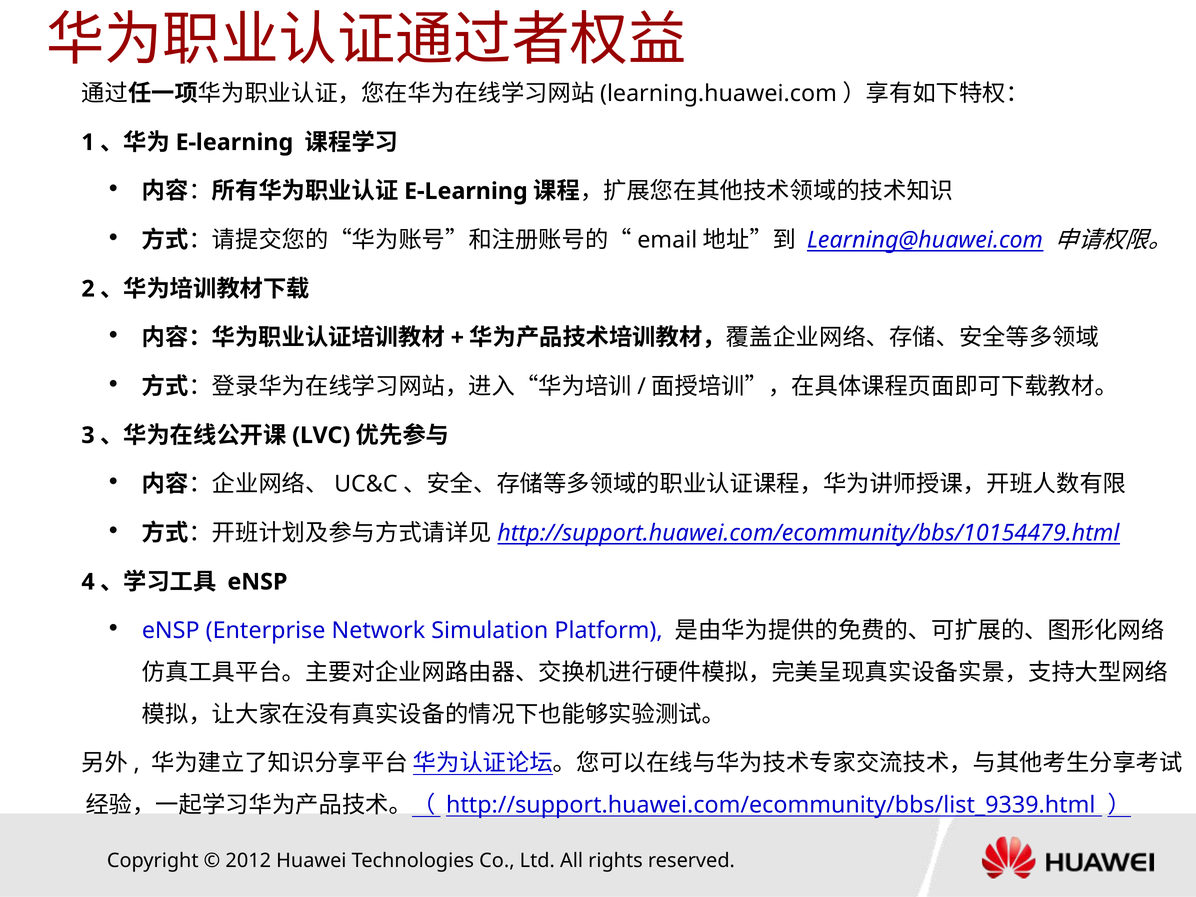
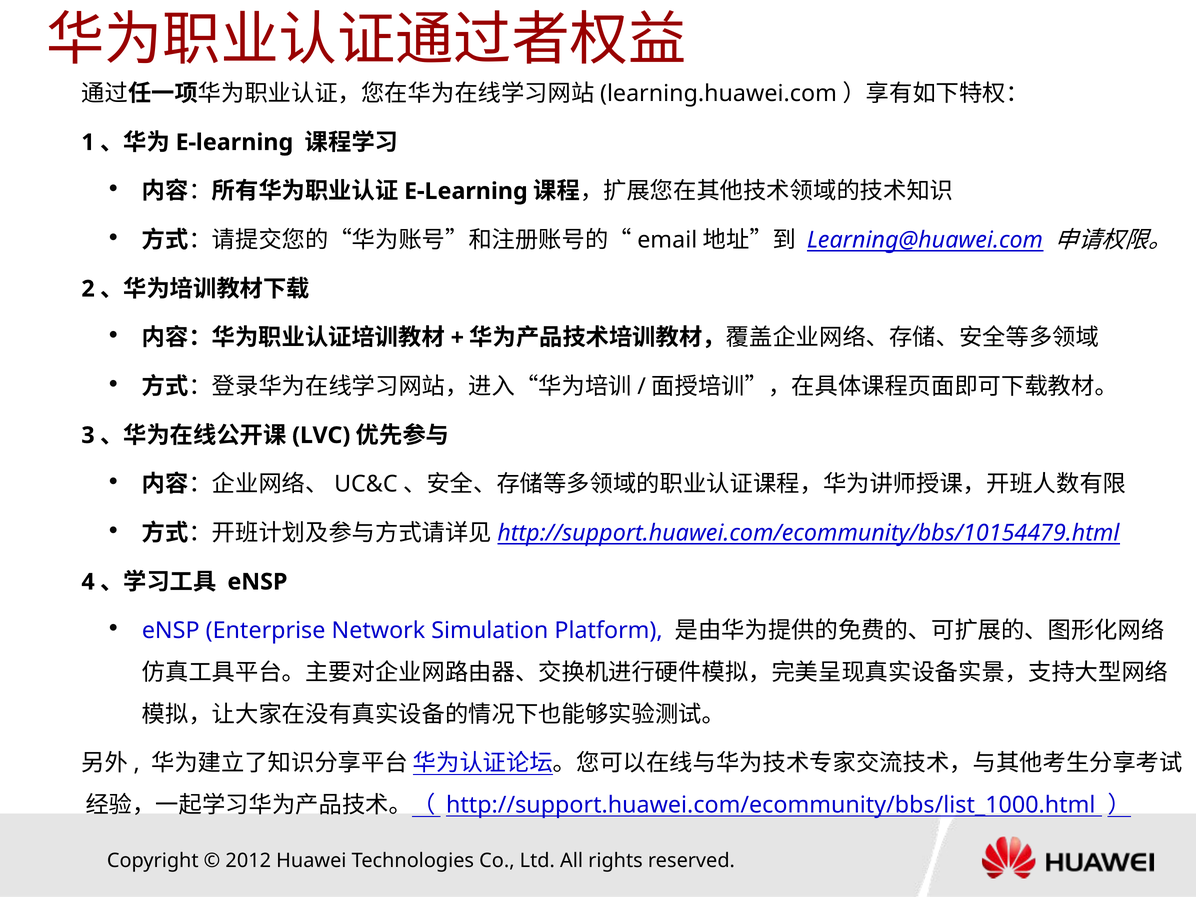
http://support.huawei.com/ecommunity/bbs/list_9339.html: http://support.huawei.com/ecommunity/bbs/list_9339.html -> http://support.huawei.com/ecommunity/bbs/list_1000.html
